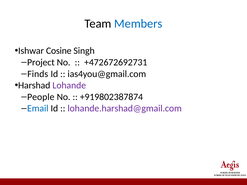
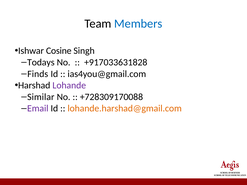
Project: Project -> Todays
+472672692731: +472672692731 -> +917033631828
People: People -> Similar
+919802387874: +919802387874 -> +728309170088
Email colour: blue -> purple
lohande.harshad@gmail.com colour: purple -> orange
